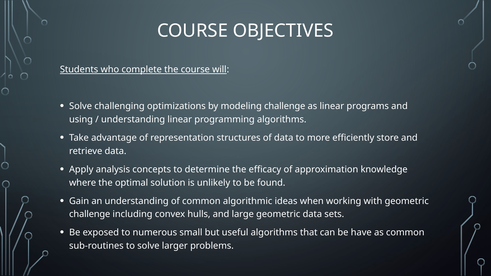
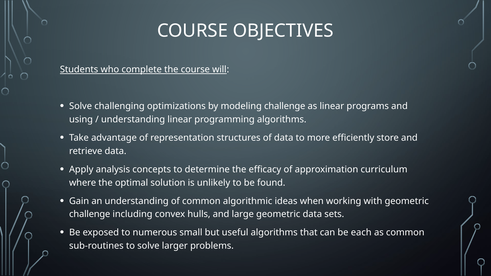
knowledge: knowledge -> curriculum
have: have -> each
